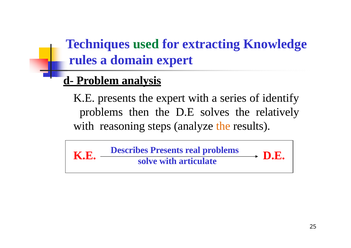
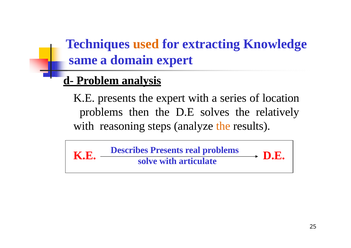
used colour: green -> orange
rules: rules -> same
identify: identify -> location
